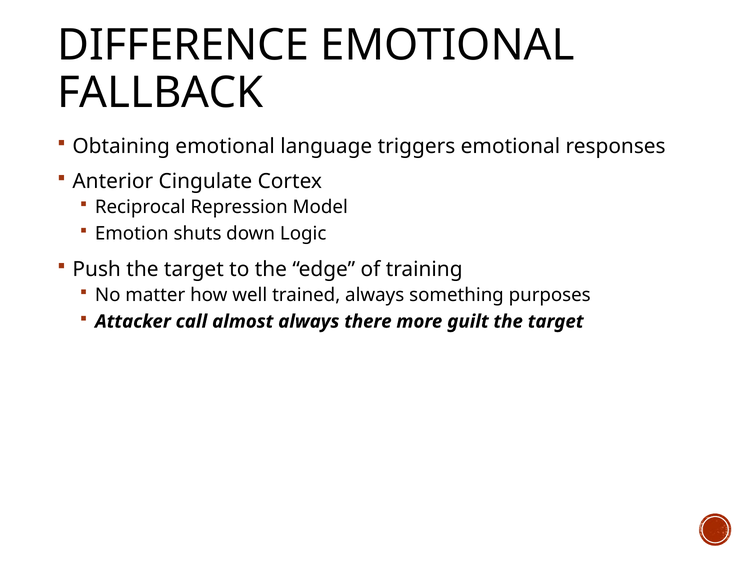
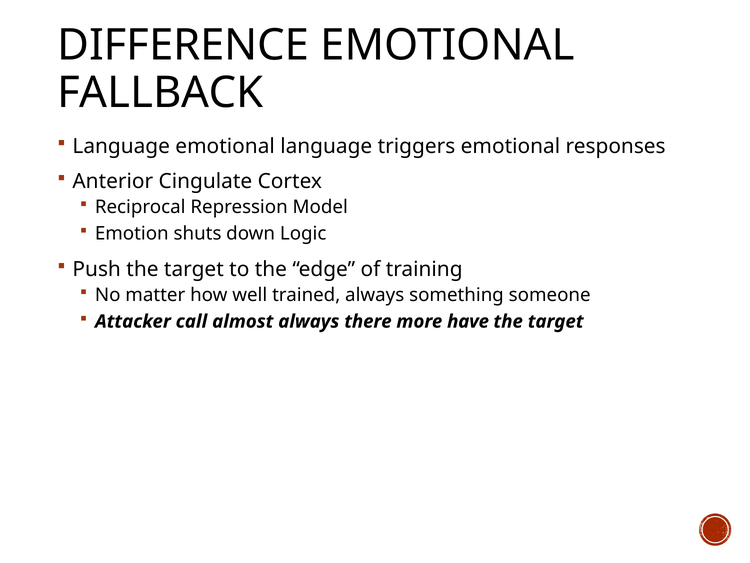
Obtaining at (121, 146): Obtaining -> Language
purposes: purposes -> someone
guilt: guilt -> have
